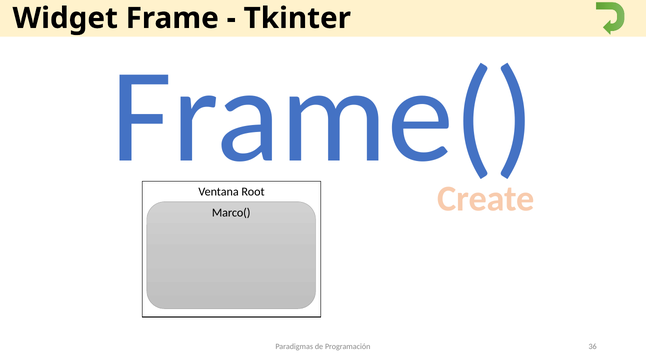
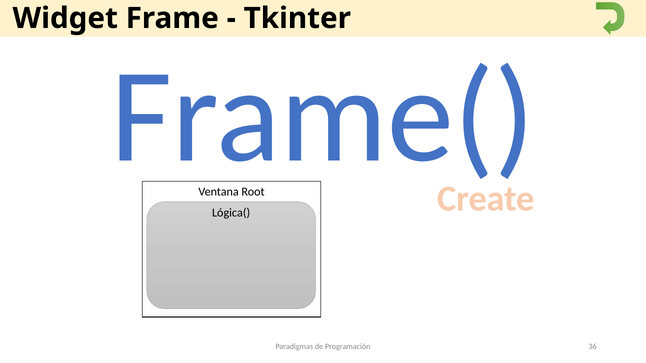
Marco(: Marco( -> Lógica(
